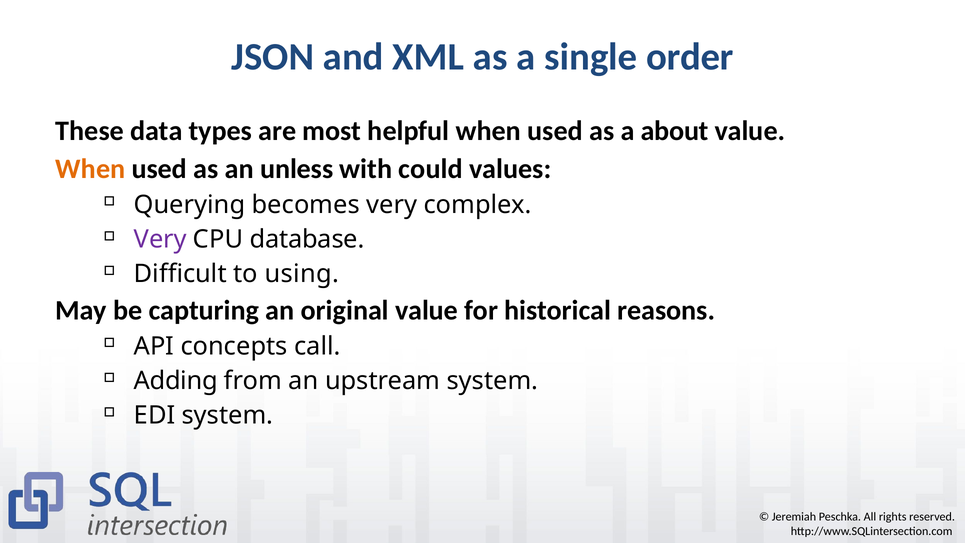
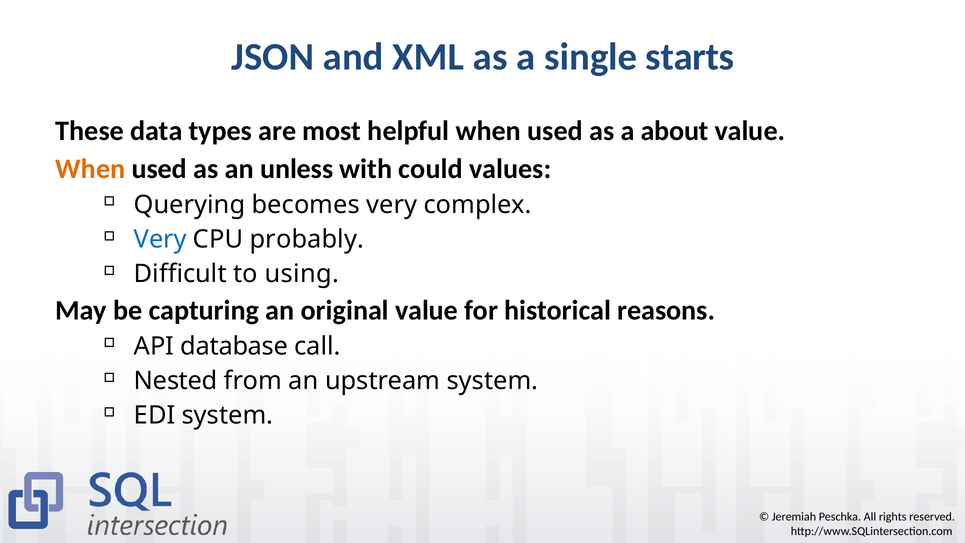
order: order -> starts
Very at (160, 239) colour: purple -> blue
database: database -> probably
concepts: concepts -> database
Adding: Adding -> Nested
